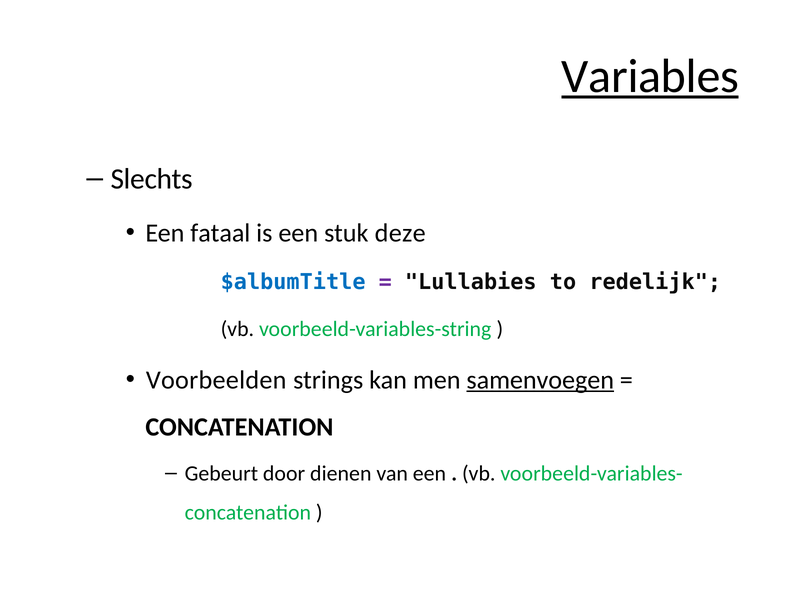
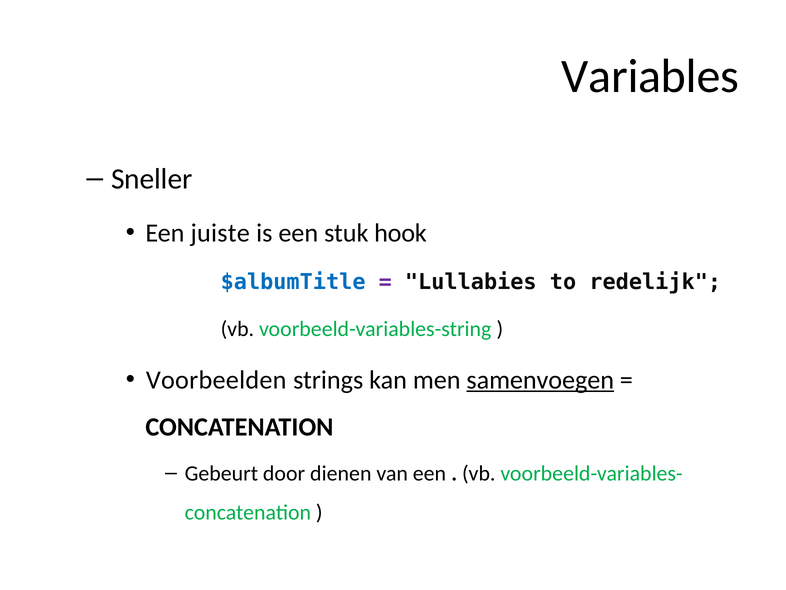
Variables underline: present -> none
Slechts: Slechts -> Sneller
fataal: fataal -> juiste
deze: deze -> hook
